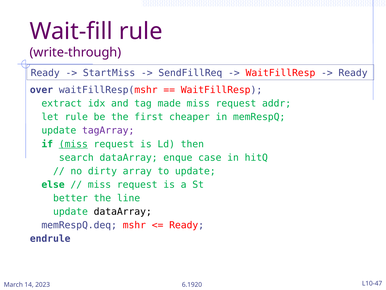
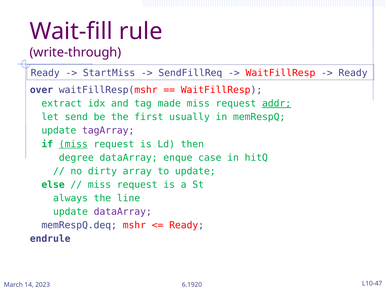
addr underline: none -> present
let rule: rule -> send
cheaper: cheaper -> usually
search: search -> degree
better: better -> always
dataArray at (123, 211) colour: black -> purple
